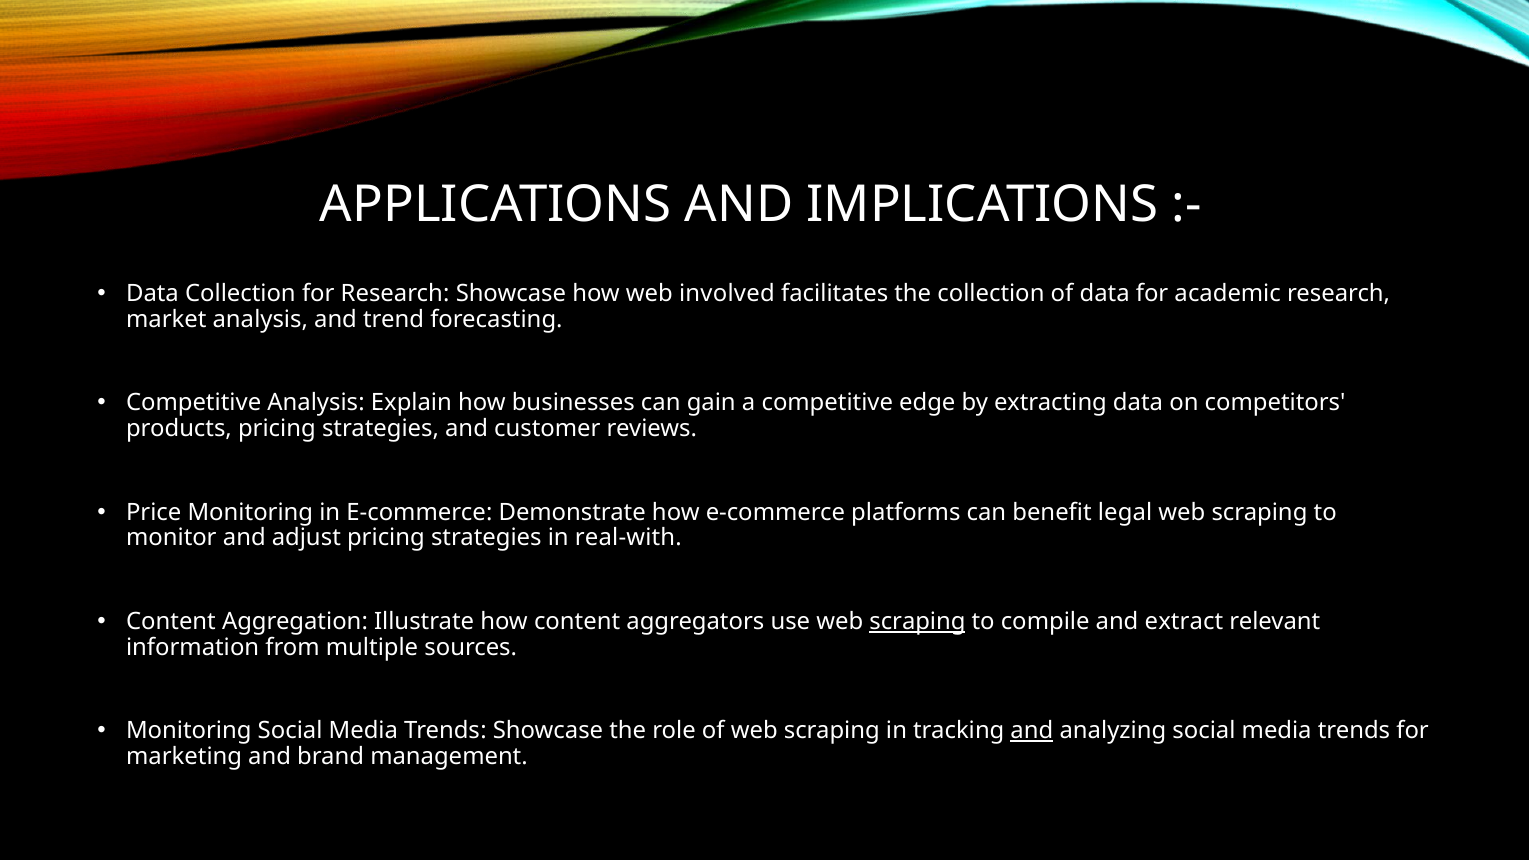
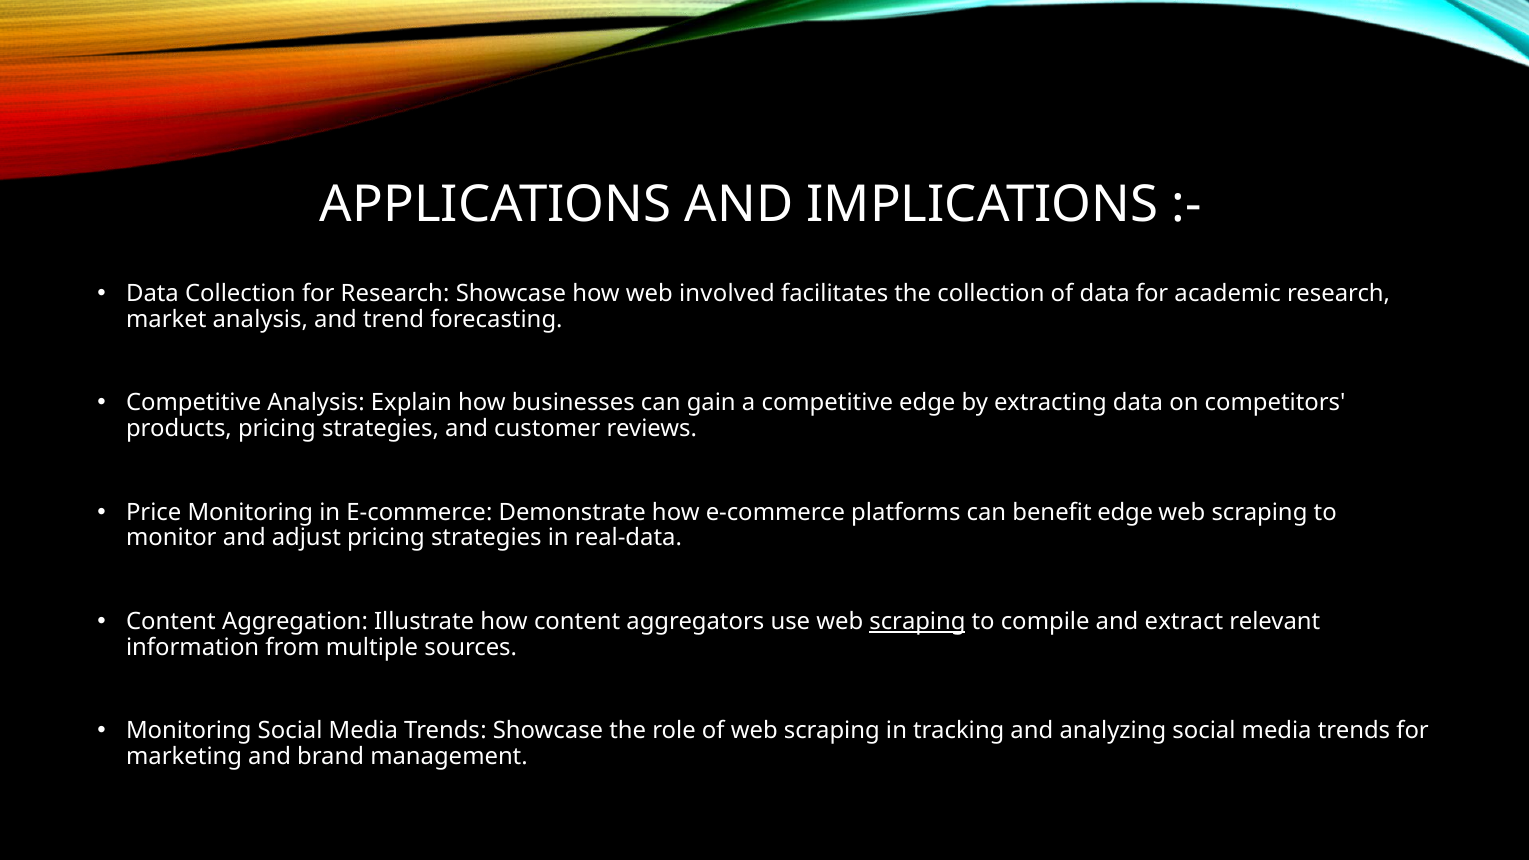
benefit legal: legal -> edge
real-with: real-with -> real-data
and at (1032, 731) underline: present -> none
